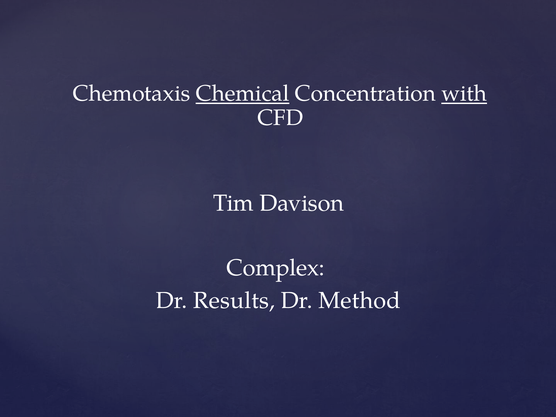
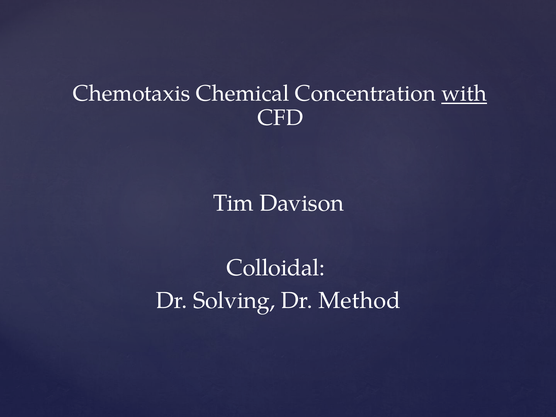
Chemical underline: present -> none
Complex: Complex -> Colloidal
Results: Results -> Solving
